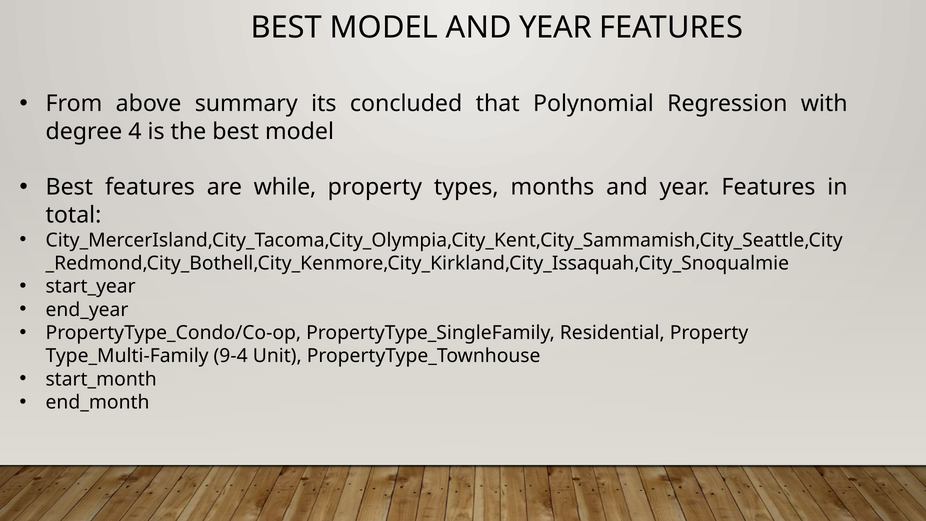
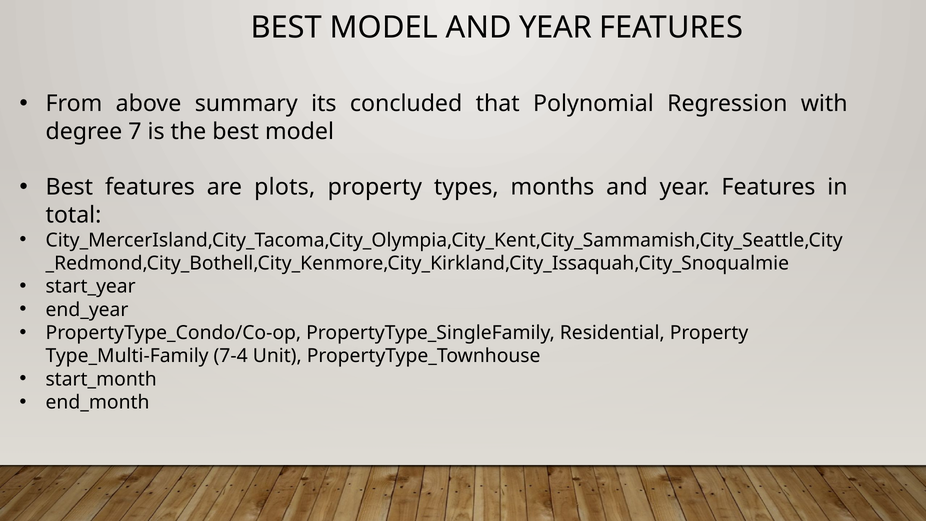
4: 4 -> 7
while: while -> plots
9-4: 9-4 -> 7-4
